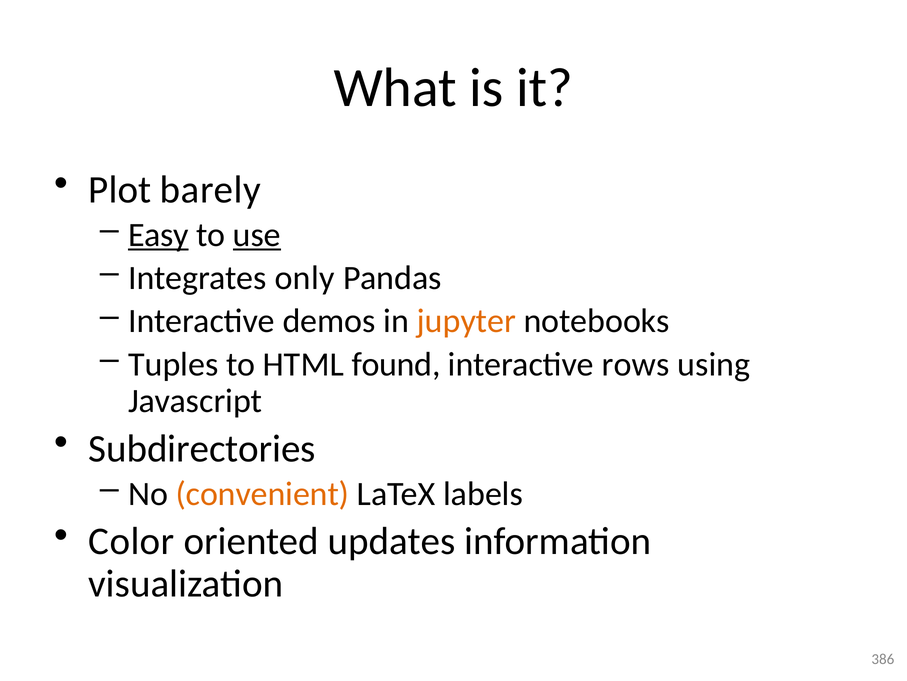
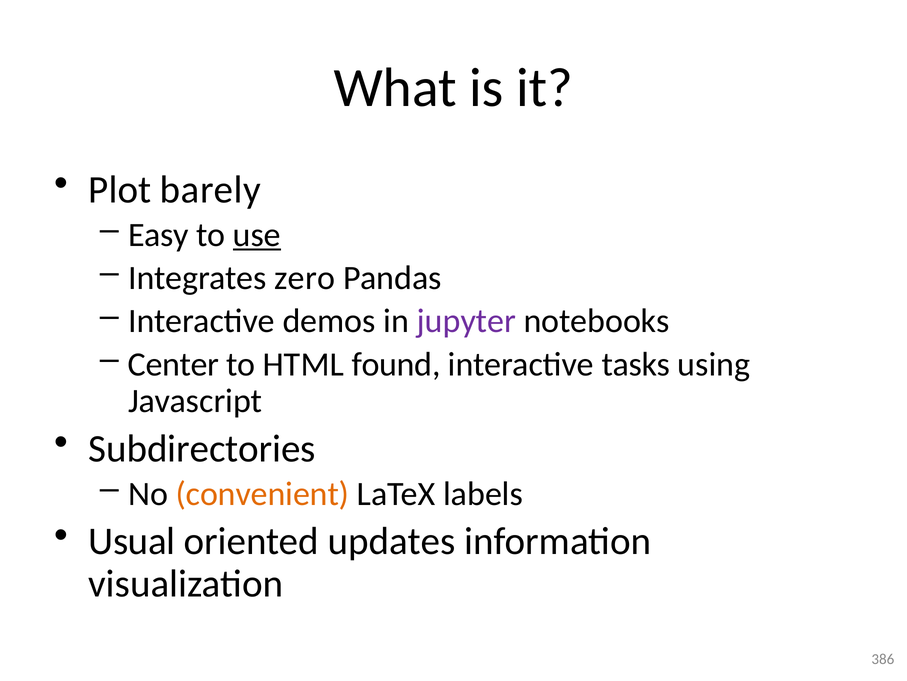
Easy underline: present -> none
only: only -> zero
jupyter colour: orange -> purple
Tuples: Tuples -> Center
rows: rows -> tasks
Color: Color -> Usual
